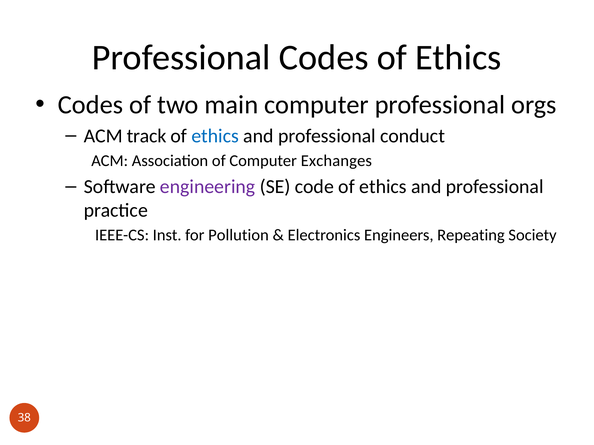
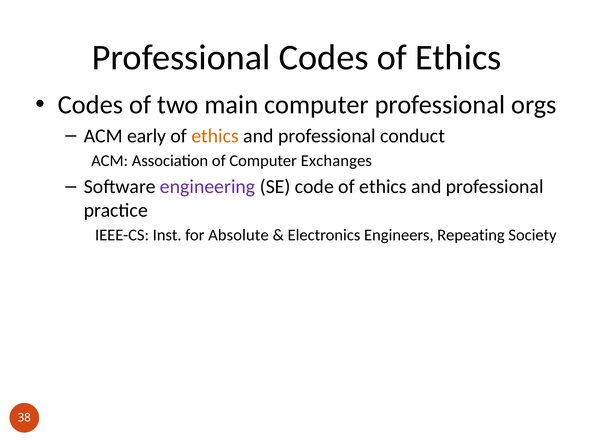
track: track -> early
ethics at (215, 136) colour: blue -> orange
Pollution: Pollution -> Absolute
